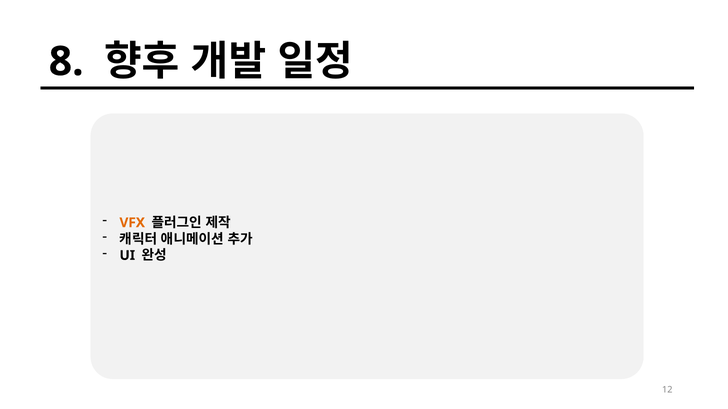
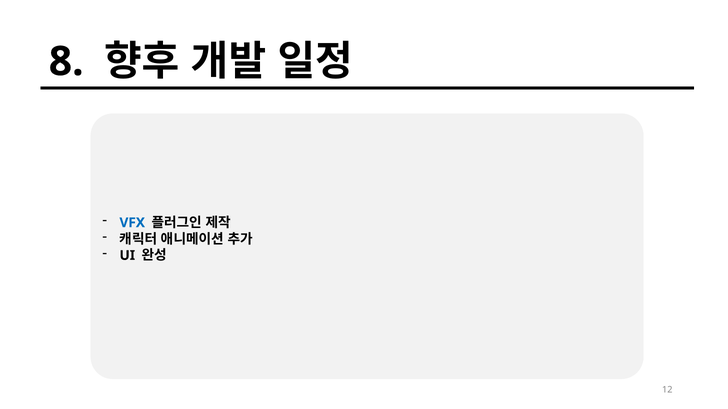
VFX colour: orange -> blue
